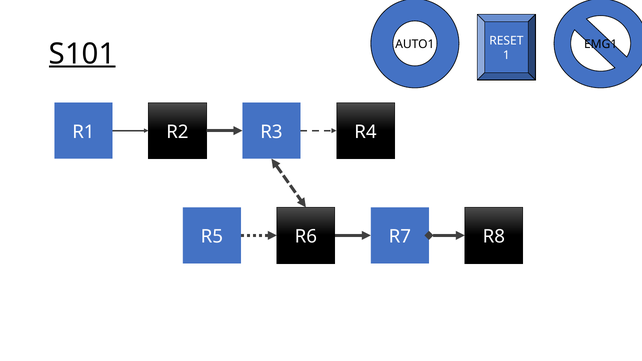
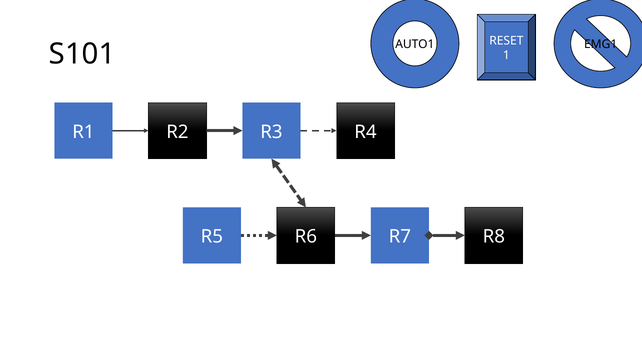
S101 underline: present -> none
